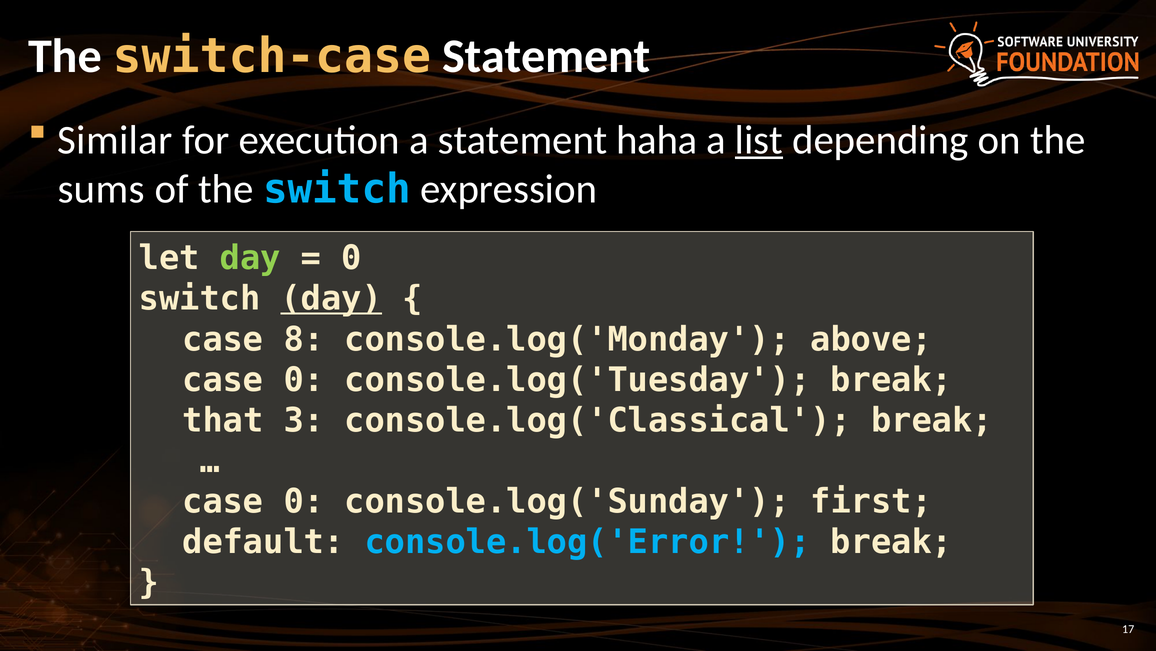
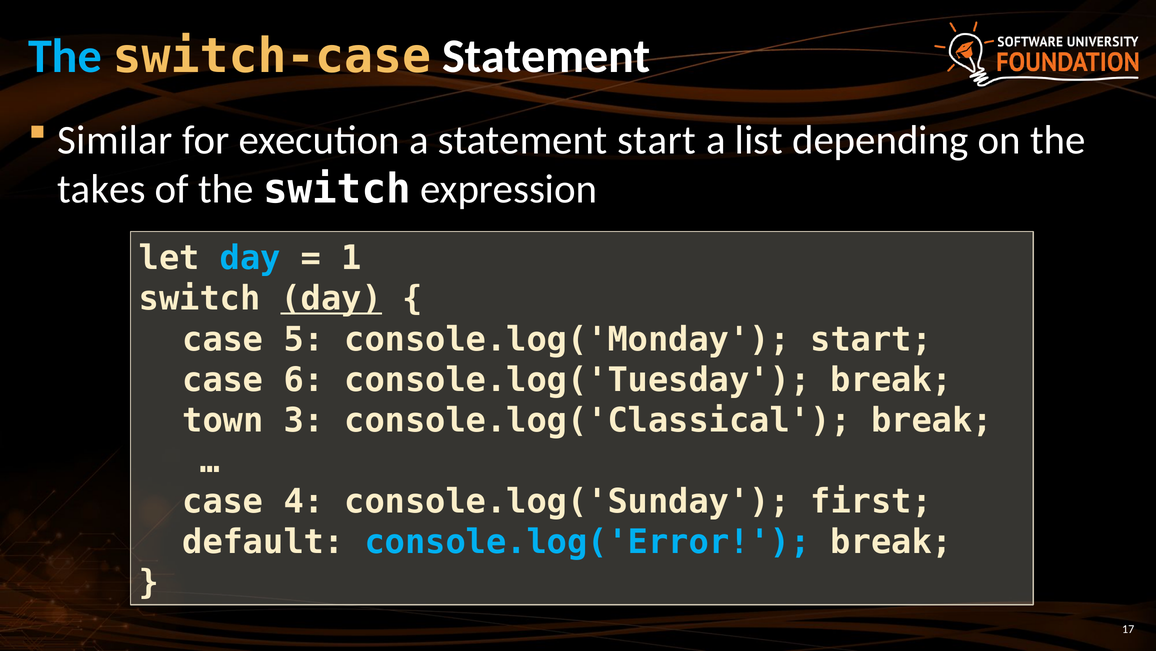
The at (65, 56) colour: white -> light blue
statement haha: haha -> start
list underline: present -> none
sums: sums -> takes
switch at (337, 189) colour: light blue -> white
day at (250, 258) colour: light green -> light blue
0 at (352, 258): 0 -> 1
8: 8 -> 5
console.log('Monday above: above -> start
0 at (304, 380): 0 -> 6
that: that -> town
0 at (304, 501): 0 -> 4
